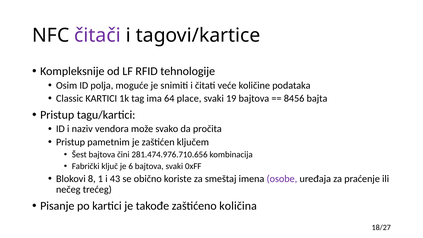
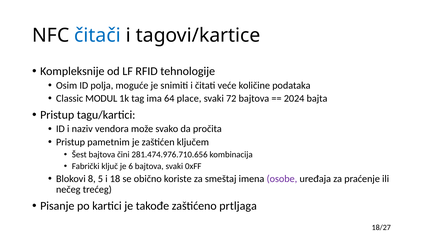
čitači colour: purple -> blue
Classic KARTICI: KARTICI -> MODUL
19: 19 -> 72
8456: 8456 -> 2024
1: 1 -> 5
43: 43 -> 18
količina: količina -> prtljaga
